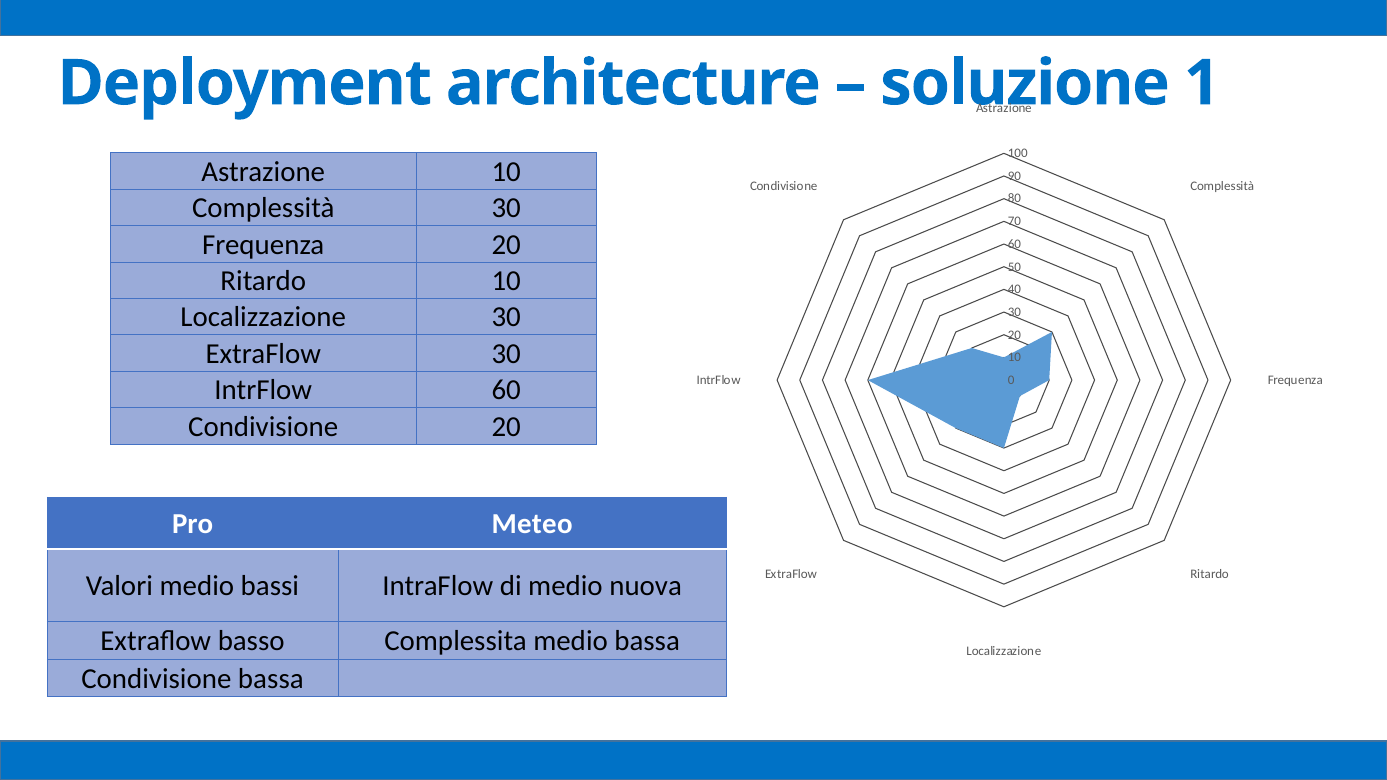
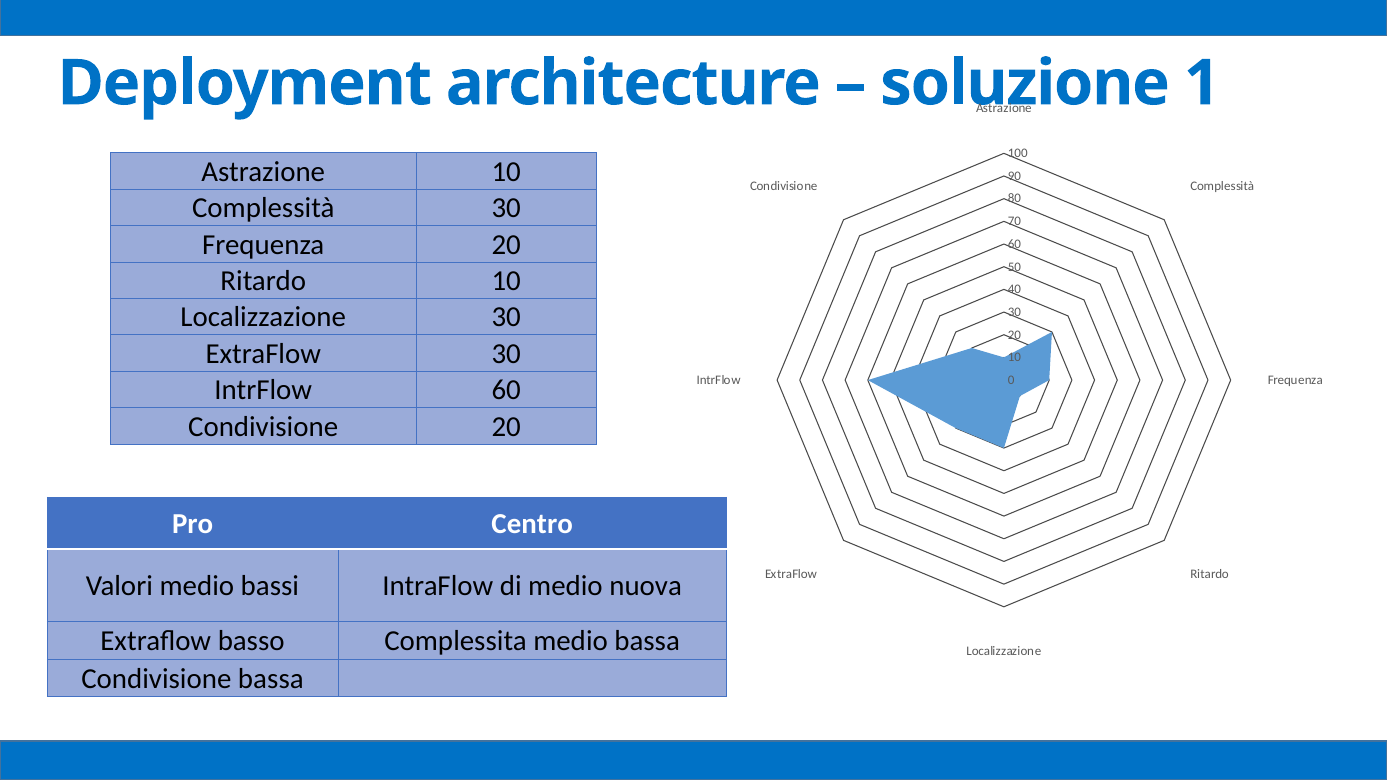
Meteo: Meteo -> Centro
